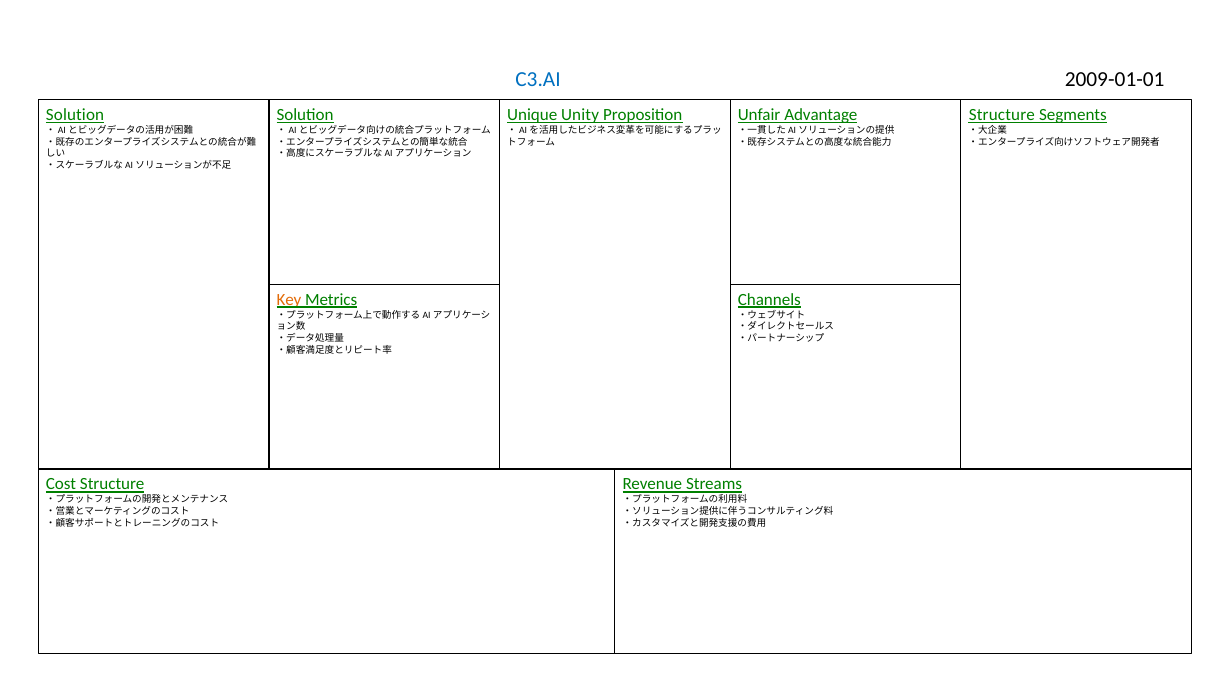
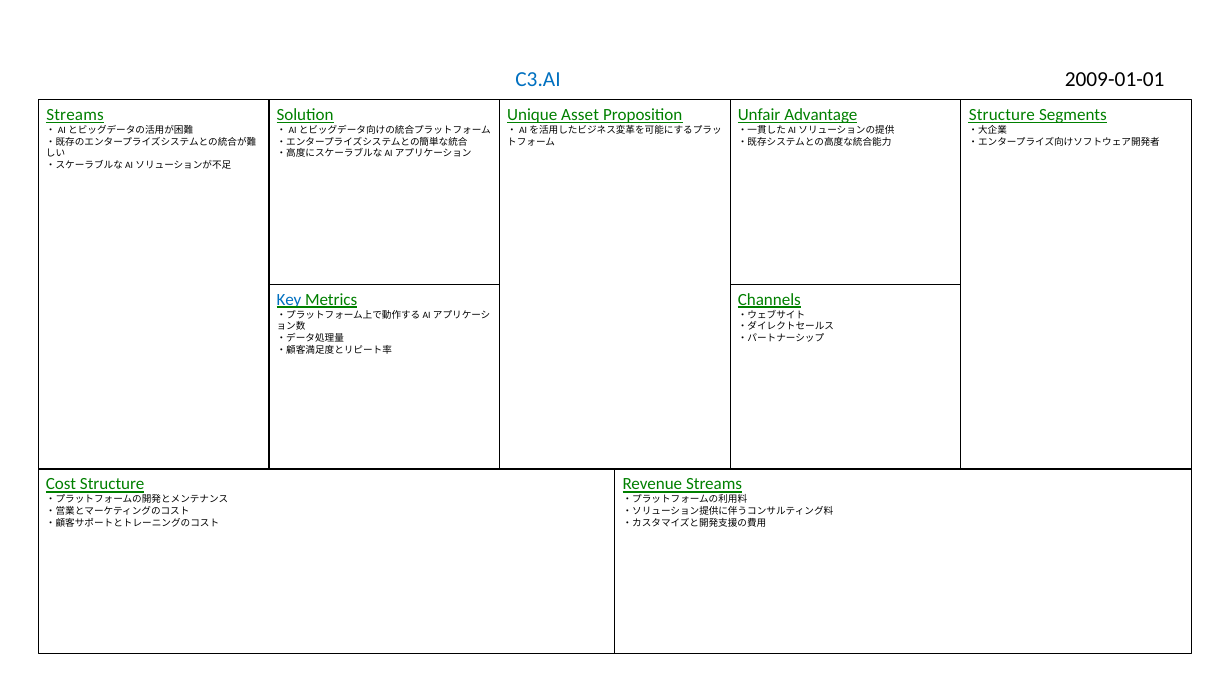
Solution at (75, 115): Solution -> Streams
Unity: Unity -> Asset
Key colour: orange -> blue
